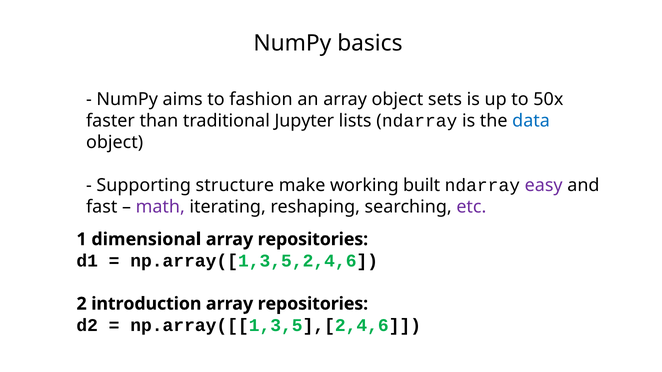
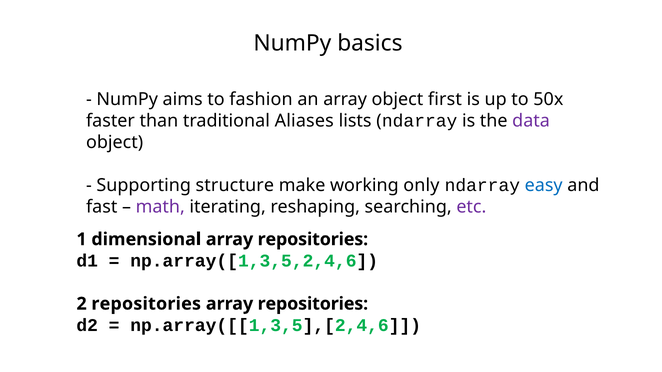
sets: sets -> first
Jupyter: Jupyter -> Aliases
data colour: blue -> purple
built: built -> only
easy colour: purple -> blue
2 introduction: introduction -> repositories
